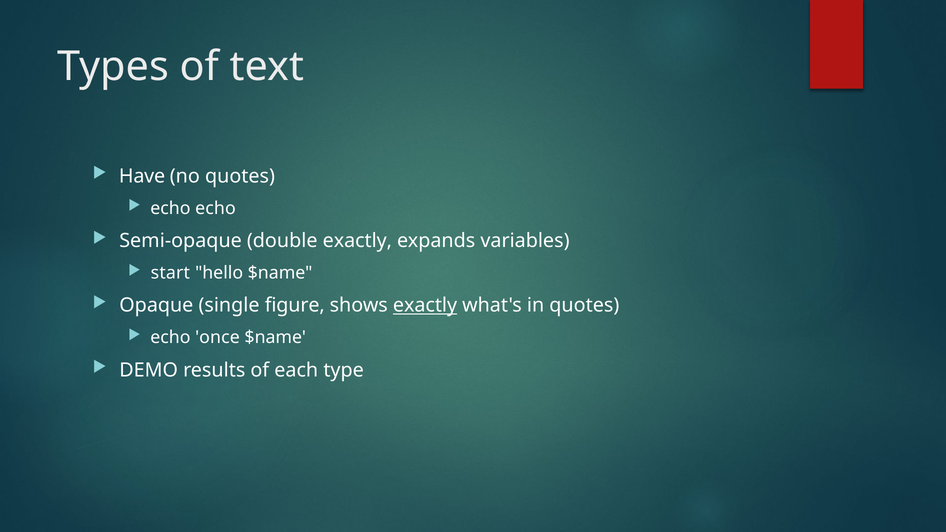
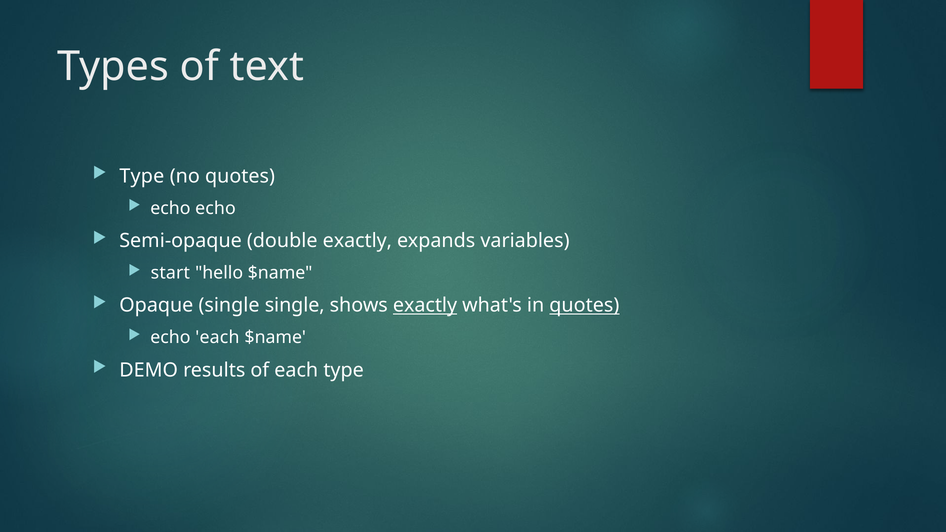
Have at (142, 176): Have -> Type
single figure: figure -> single
quotes at (584, 305) underline: none -> present
echo once: once -> each
